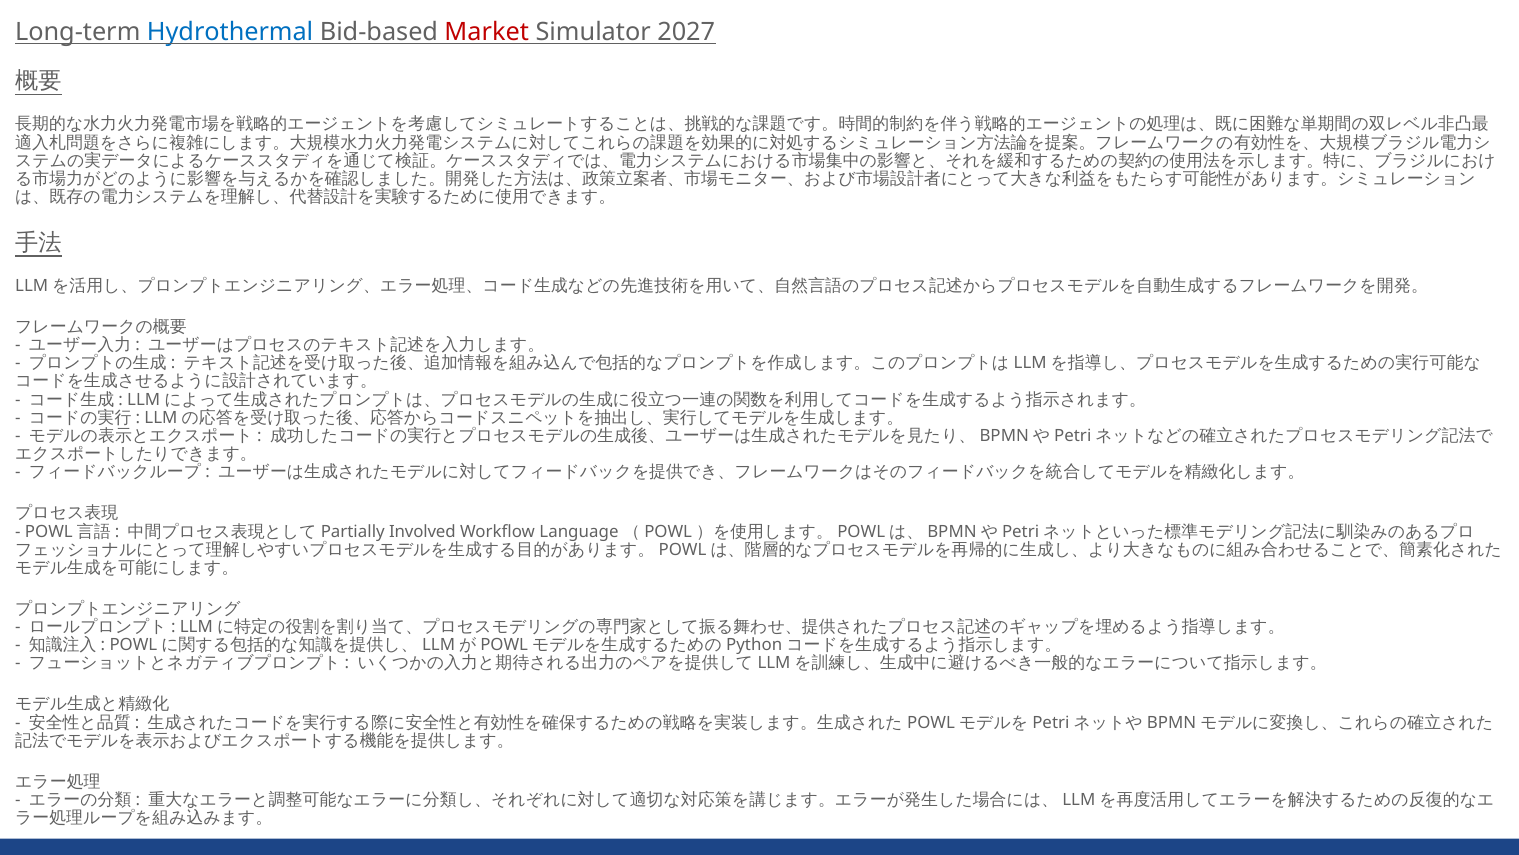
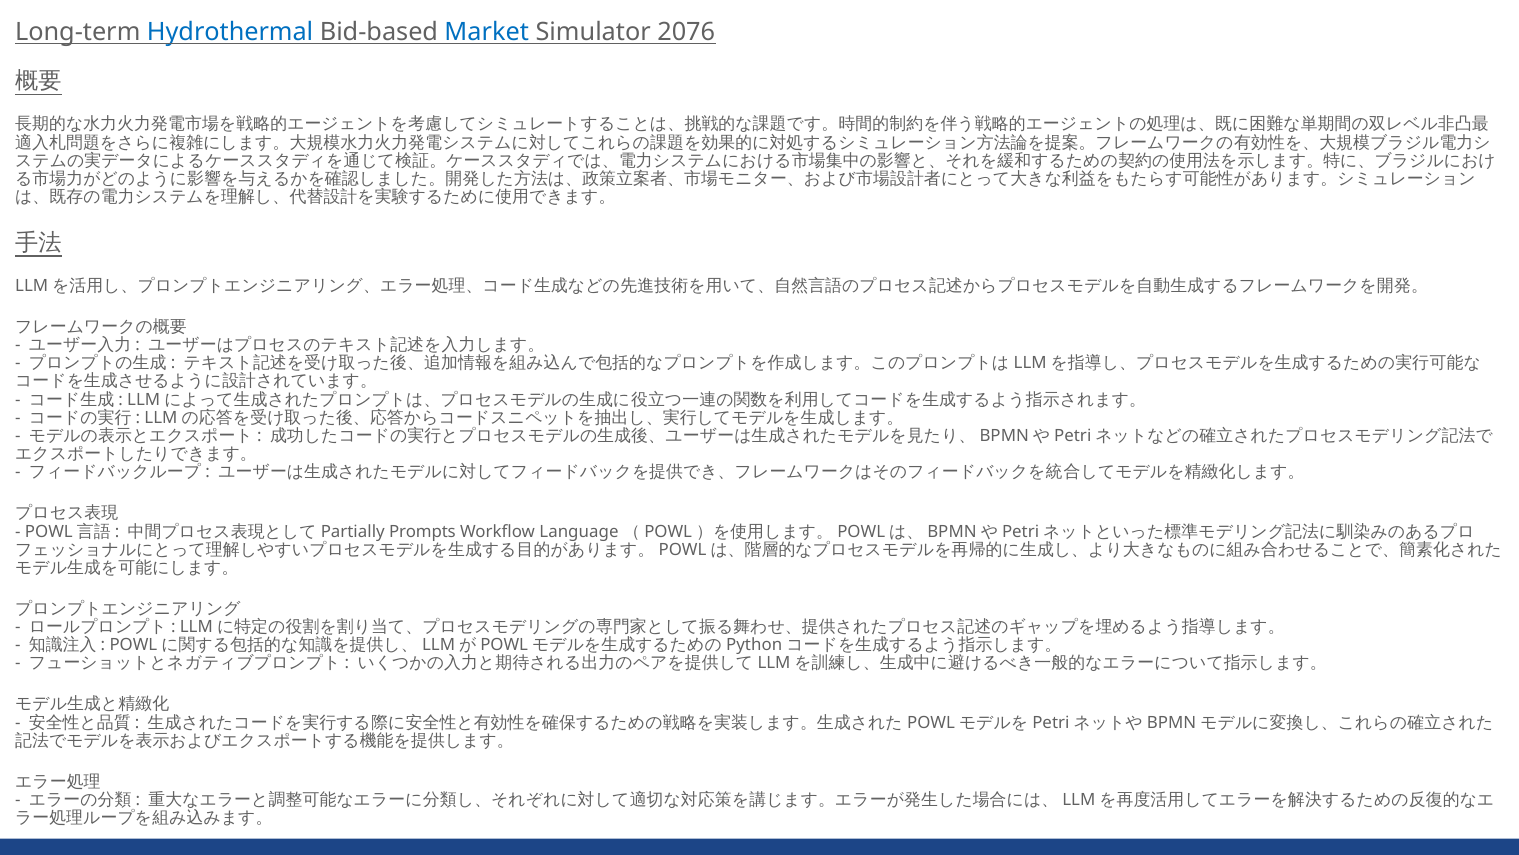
Market colour: red -> blue
2027: 2027 -> 2076
Involved: Involved -> Prompts
